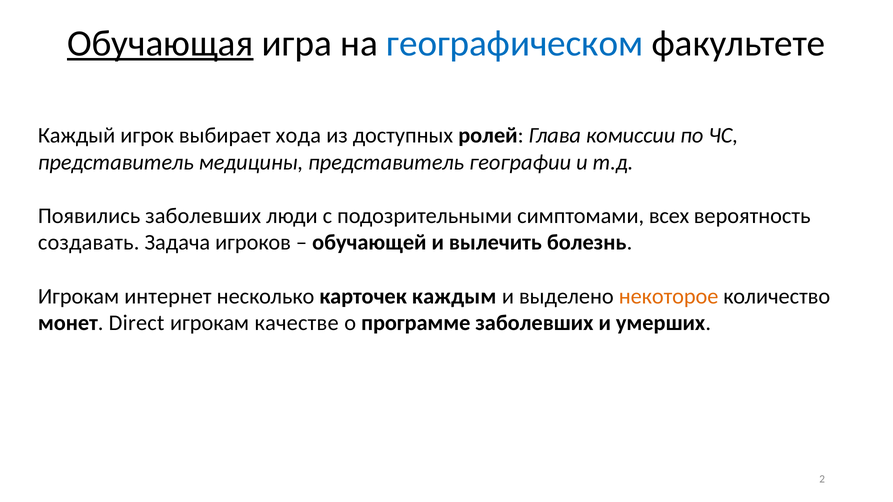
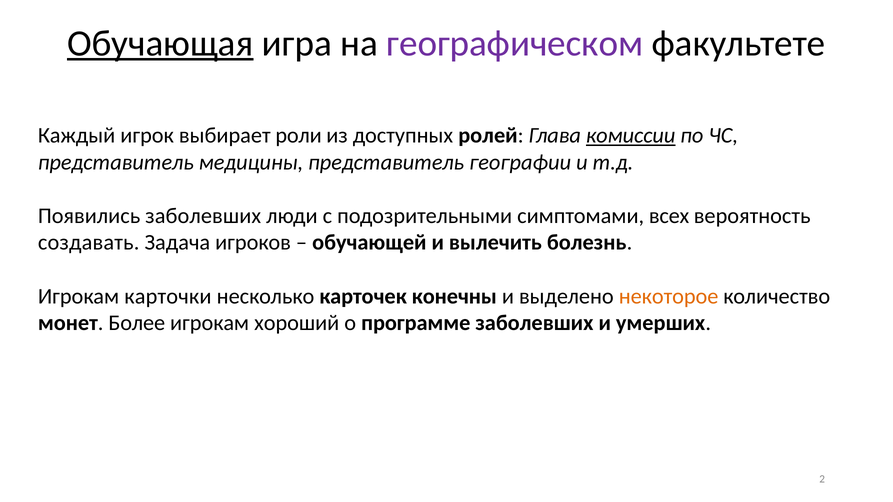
географическом colour: blue -> purple
хода: хода -> роли
комиссии underline: none -> present
интернет: интернет -> карточки
каждым: каждым -> конечны
Direct: Direct -> Более
качестве: качестве -> хороший
